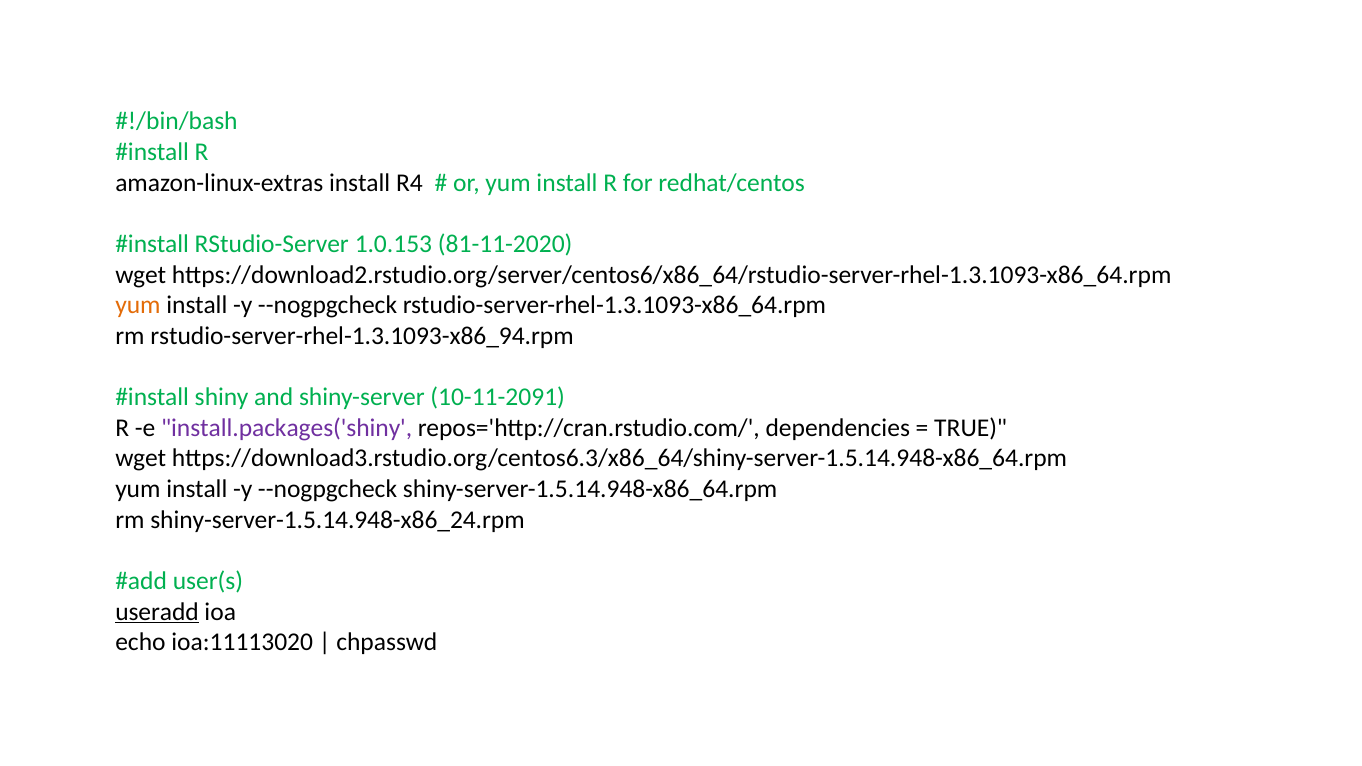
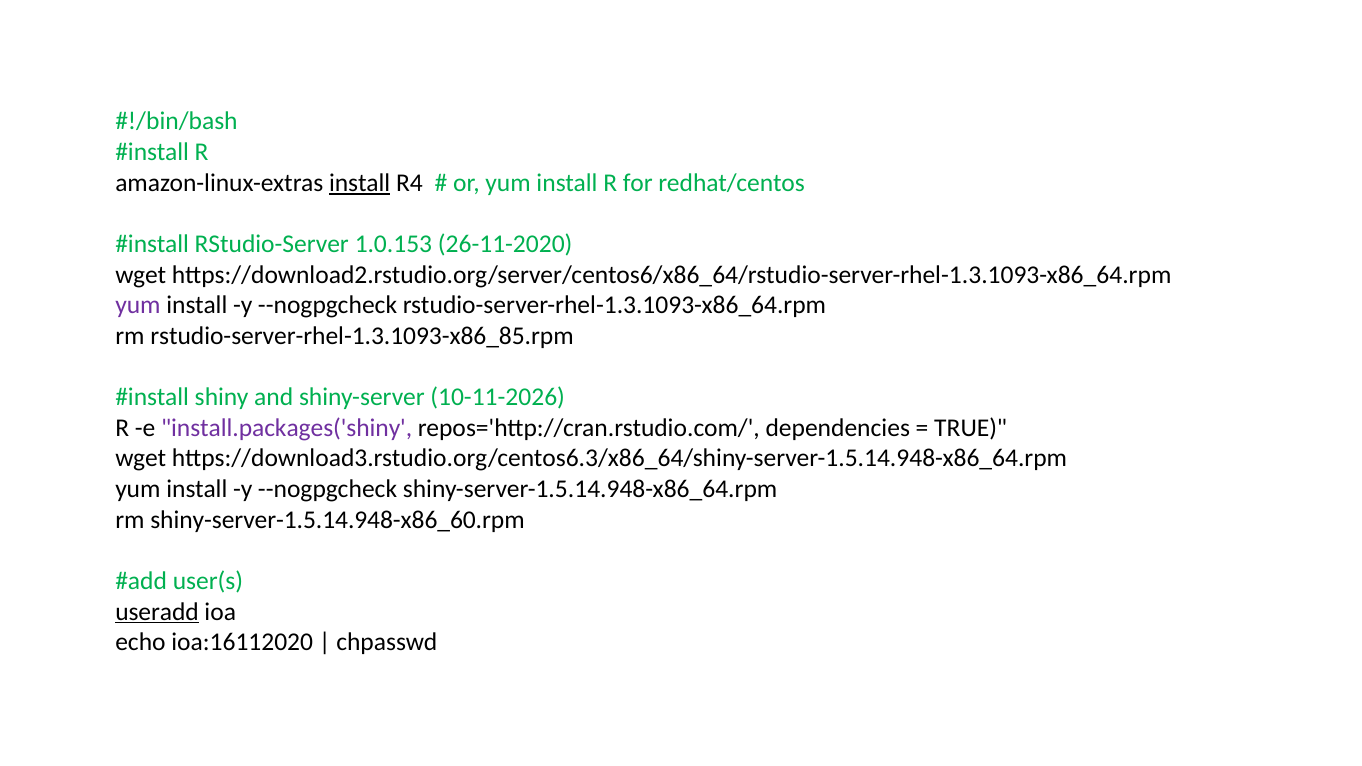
install at (360, 183) underline: none -> present
81-11-2020: 81-11-2020 -> 26-11-2020
yum at (138, 305) colour: orange -> purple
rstudio-server-rhel-1.3.1093-x86_94.rpm: rstudio-server-rhel-1.3.1093-x86_94.rpm -> rstudio-server-rhel-1.3.1093-x86_85.rpm
10-11-2091: 10-11-2091 -> 10-11-2026
shiny-server-1.5.14.948-x86_24.rpm: shiny-server-1.5.14.948-x86_24.rpm -> shiny-server-1.5.14.948-x86_60.rpm
ioa:11113020: ioa:11113020 -> ioa:16112020
